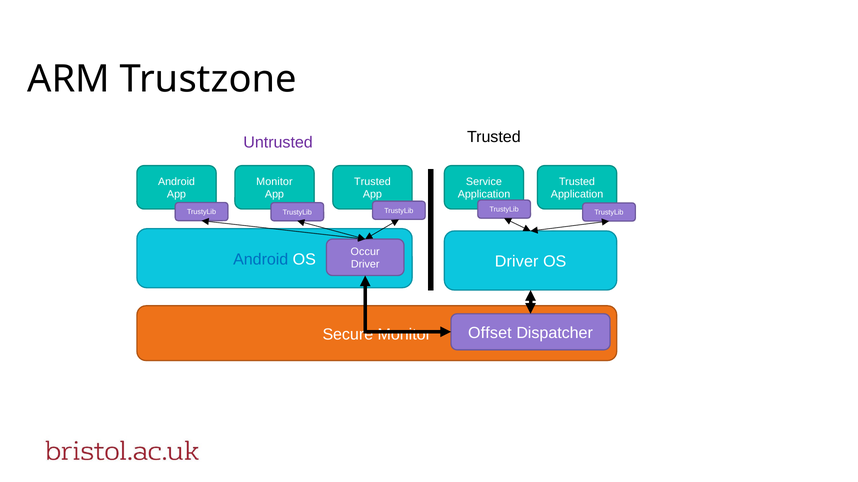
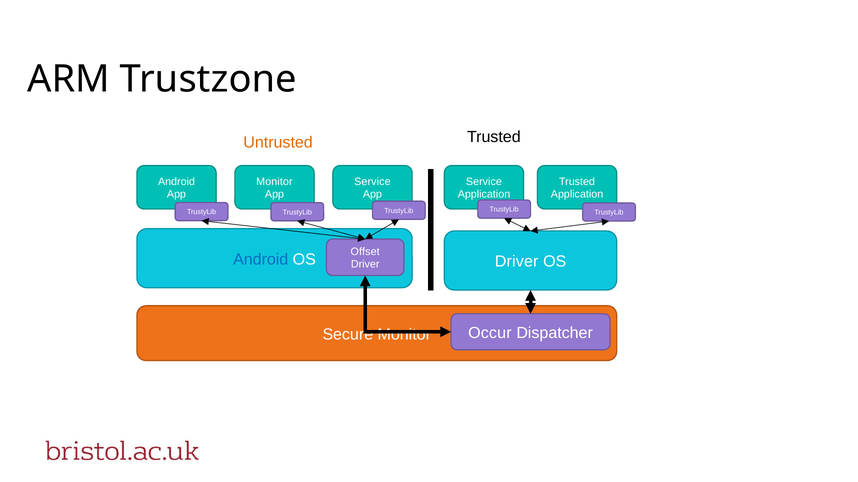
Untrusted colour: purple -> orange
Trusted at (372, 182): Trusted -> Service
Occur: Occur -> Offset
Offset: Offset -> Occur
